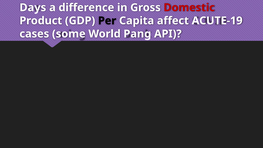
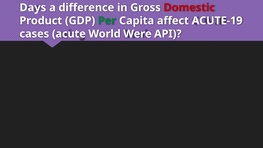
Per colour: black -> green
some: some -> acute
Pang: Pang -> Were
